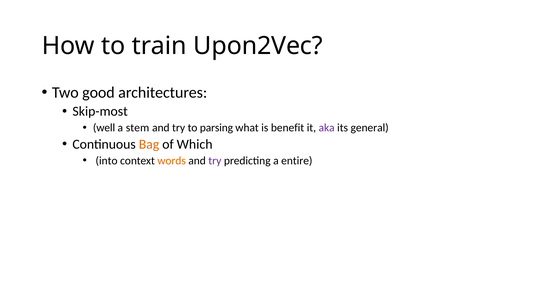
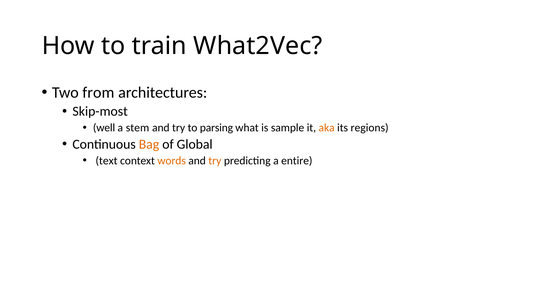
Upon2Vec: Upon2Vec -> What2Vec
good: good -> from
benefit: benefit -> sample
aka colour: purple -> orange
general: general -> regions
Which: Which -> Global
into: into -> text
try at (215, 160) colour: purple -> orange
